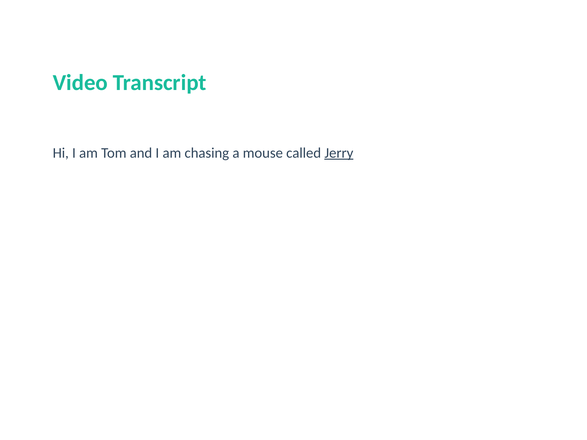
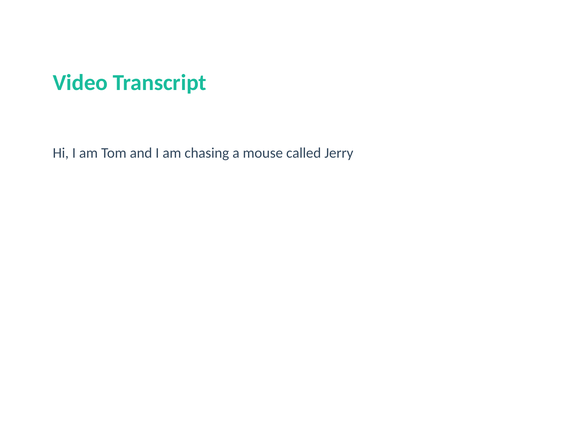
Jerry underline: present -> none
